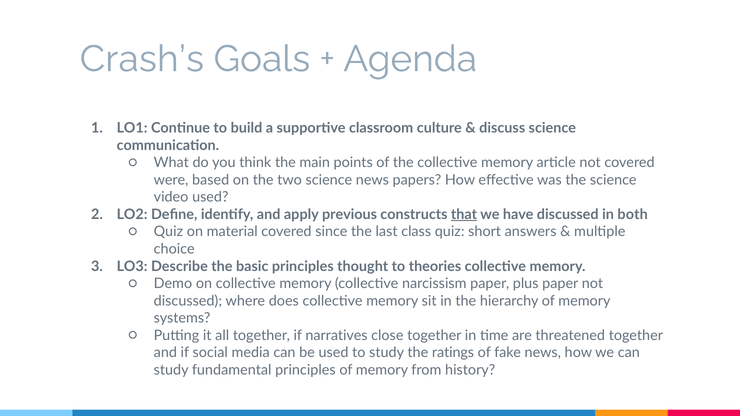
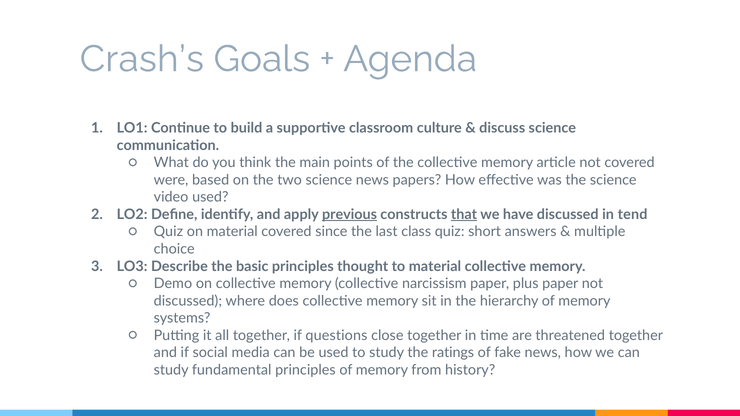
previous underline: none -> present
both: both -> tend
to theories: theories -> material
narratives: narratives -> questions
